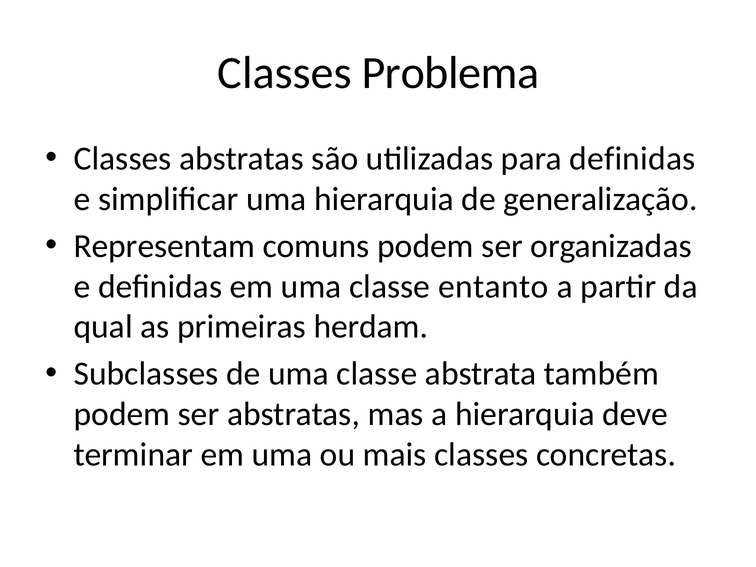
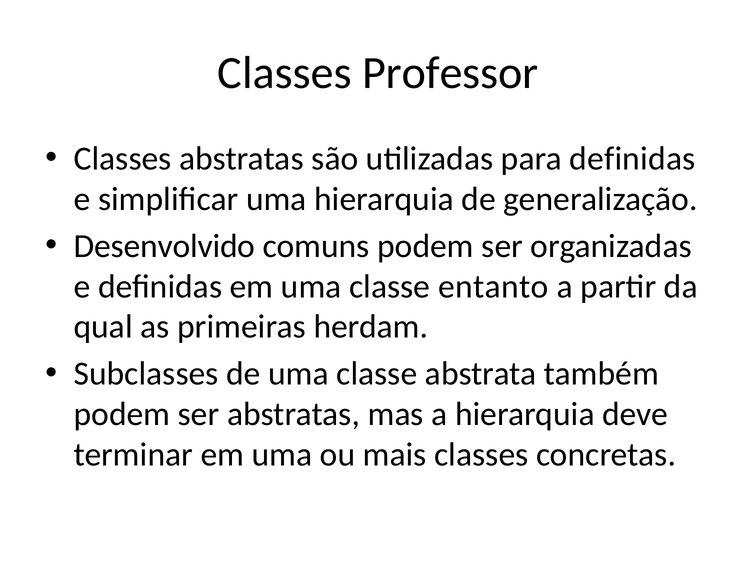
Problema: Problema -> Professor
Representam: Representam -> Desenvolvido
